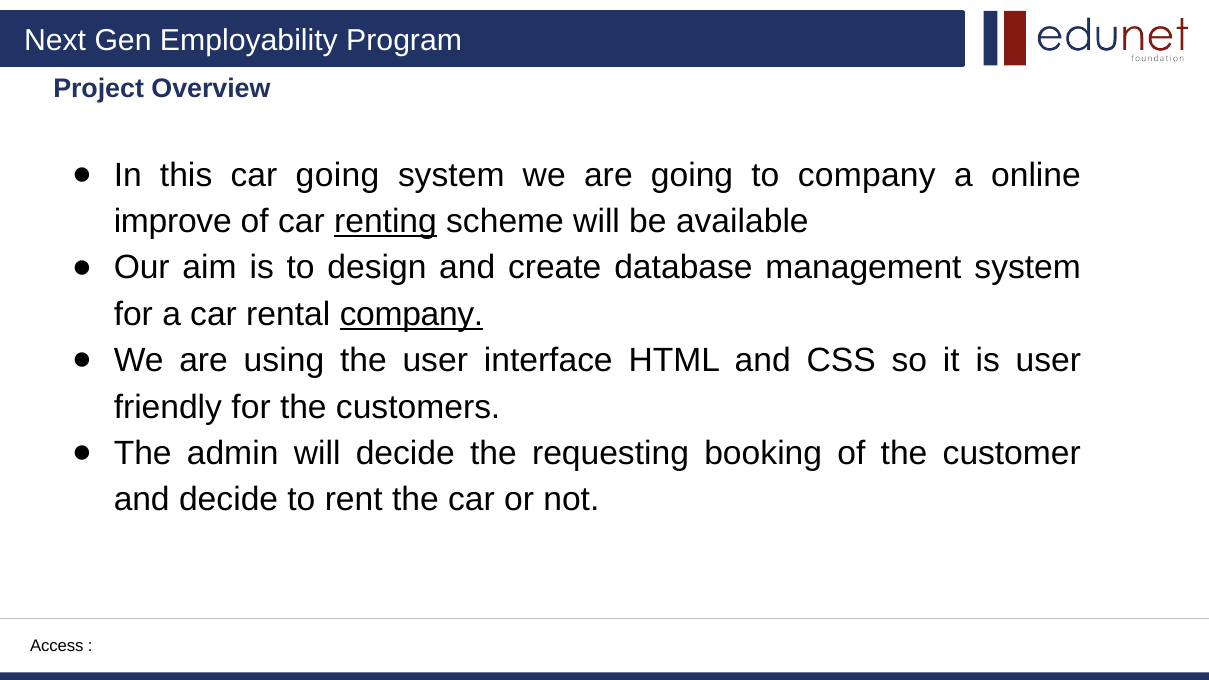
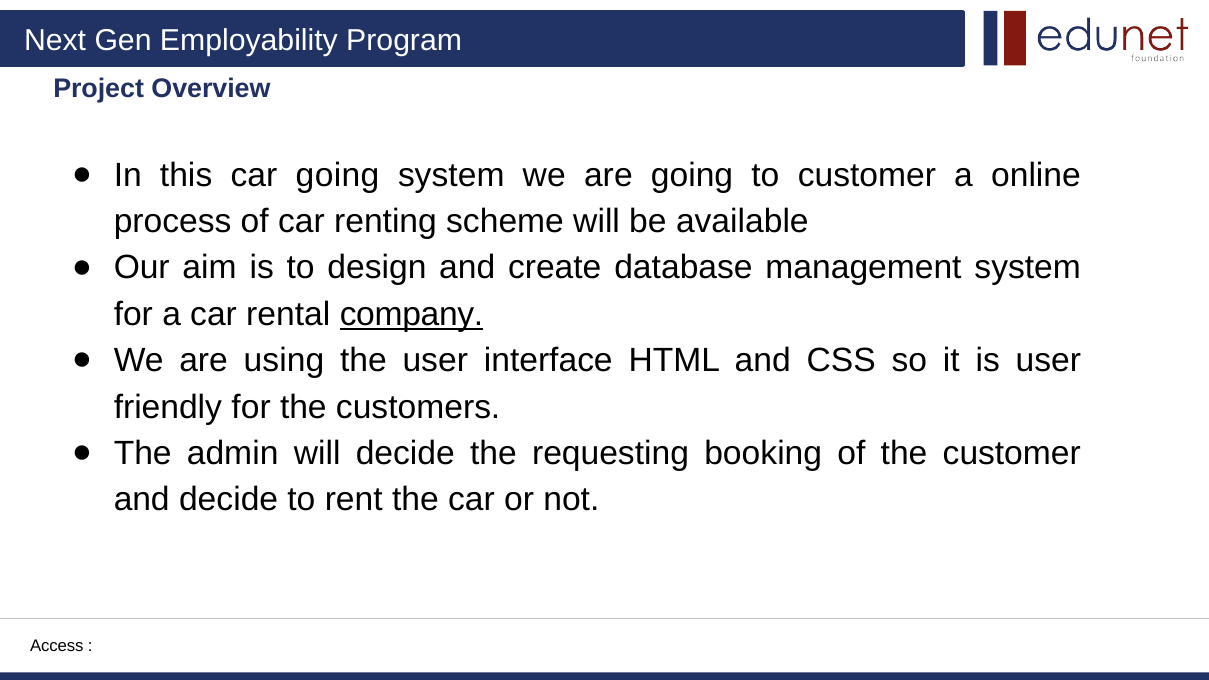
to company: company -> customer
improve: improve -> process
renting underline: present -> none
